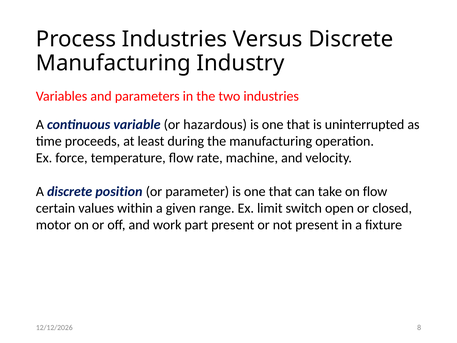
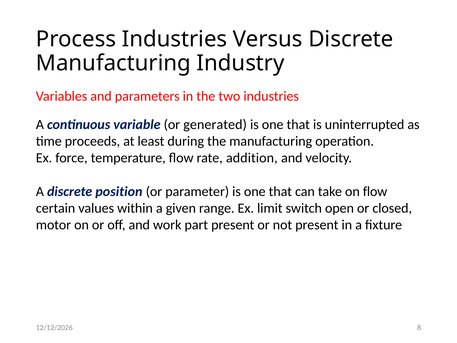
hazardous: hazardous -> generated
machine: machine -> addition
